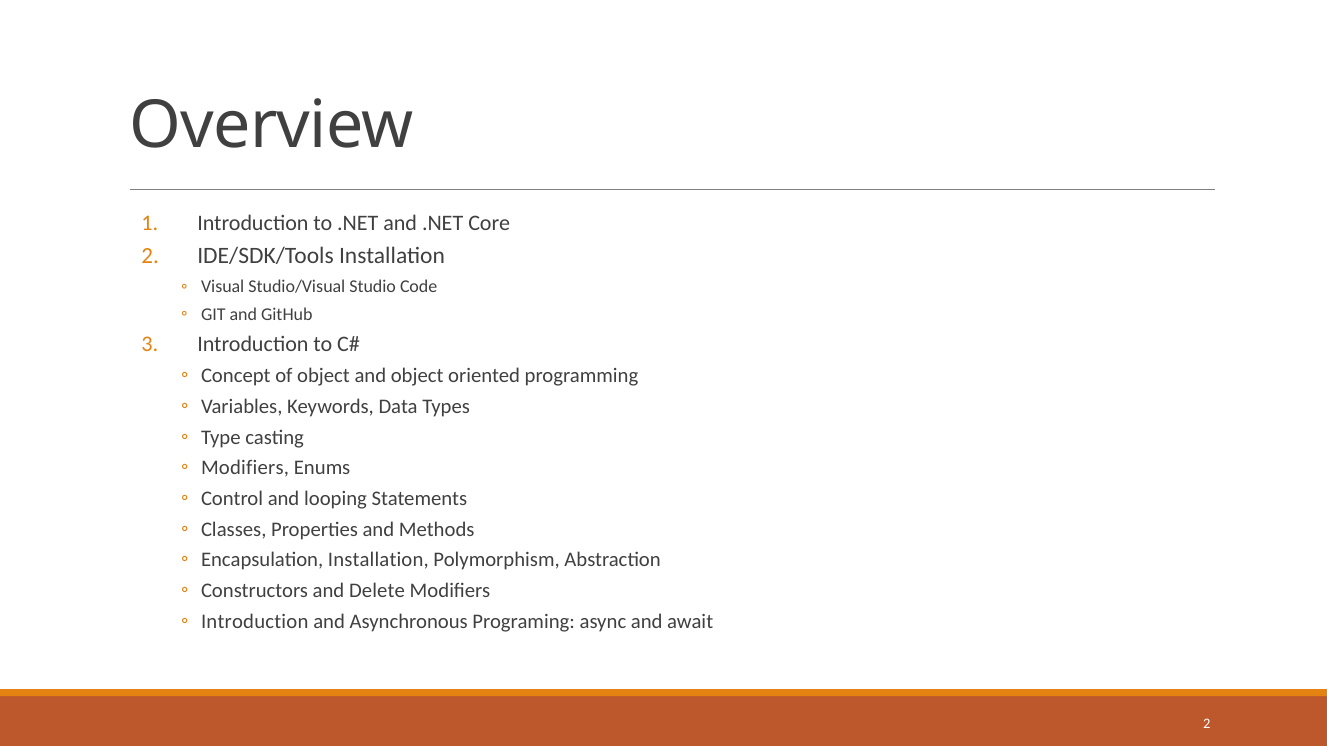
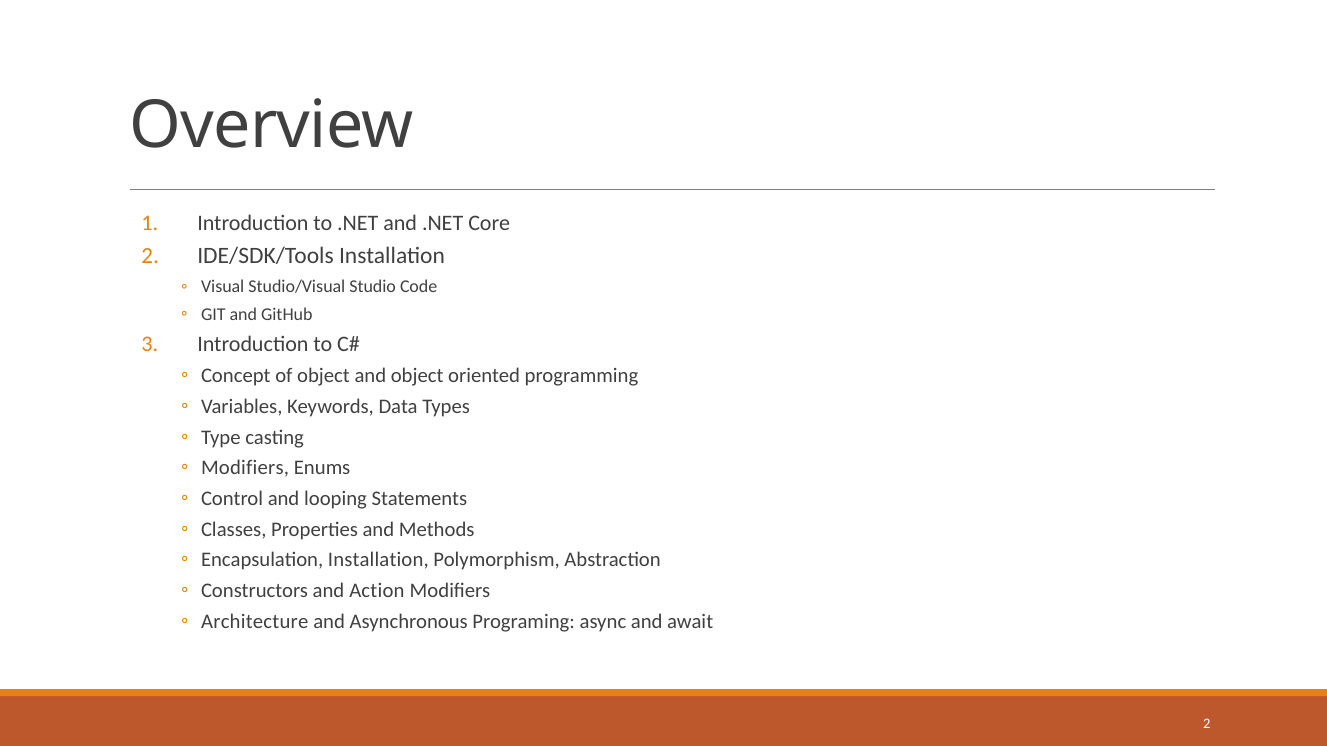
Delete: Delete -> Action
Introduction at (255, 622): Introduction -> Architecture
